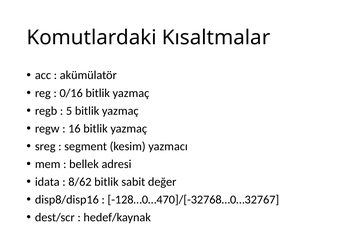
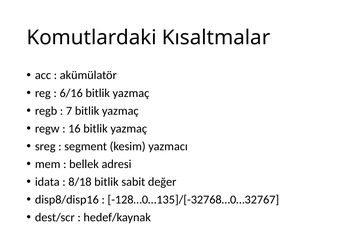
0/16: 0/16 -> 6/16
5: 5 -> 7
8/62: 8/62 -> 8/18
-128…0…470]/[-32768…0…32767: -128…0…470]/[-32768…0…32767 -> -128…0…135]/[-32768…0…32767
